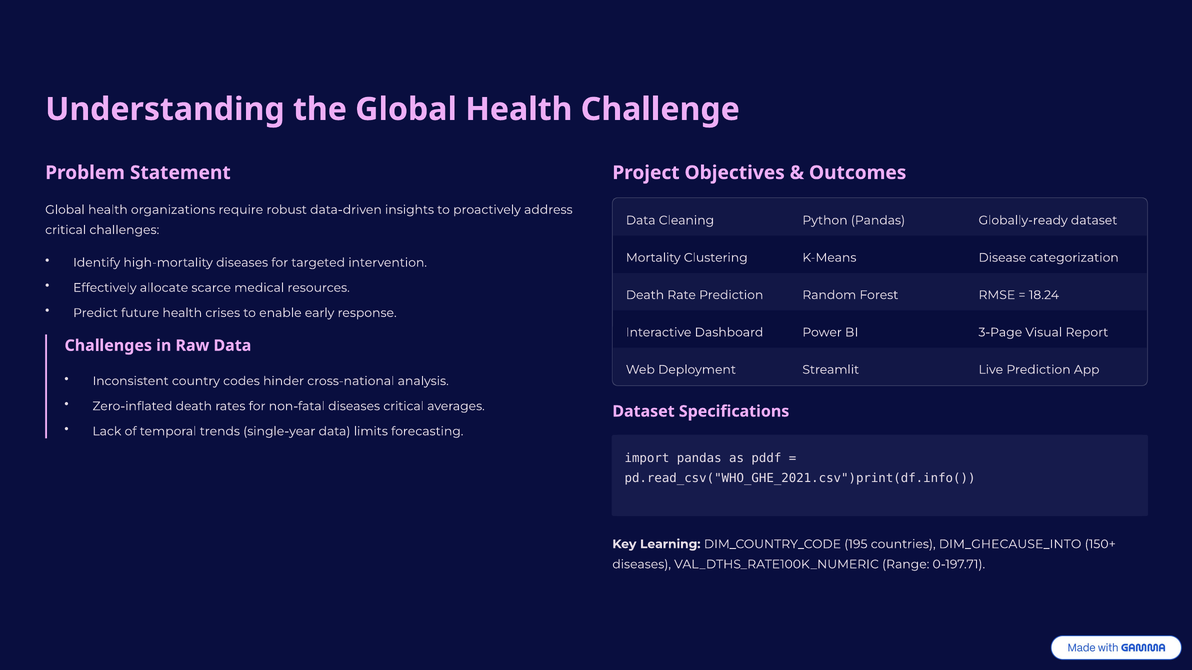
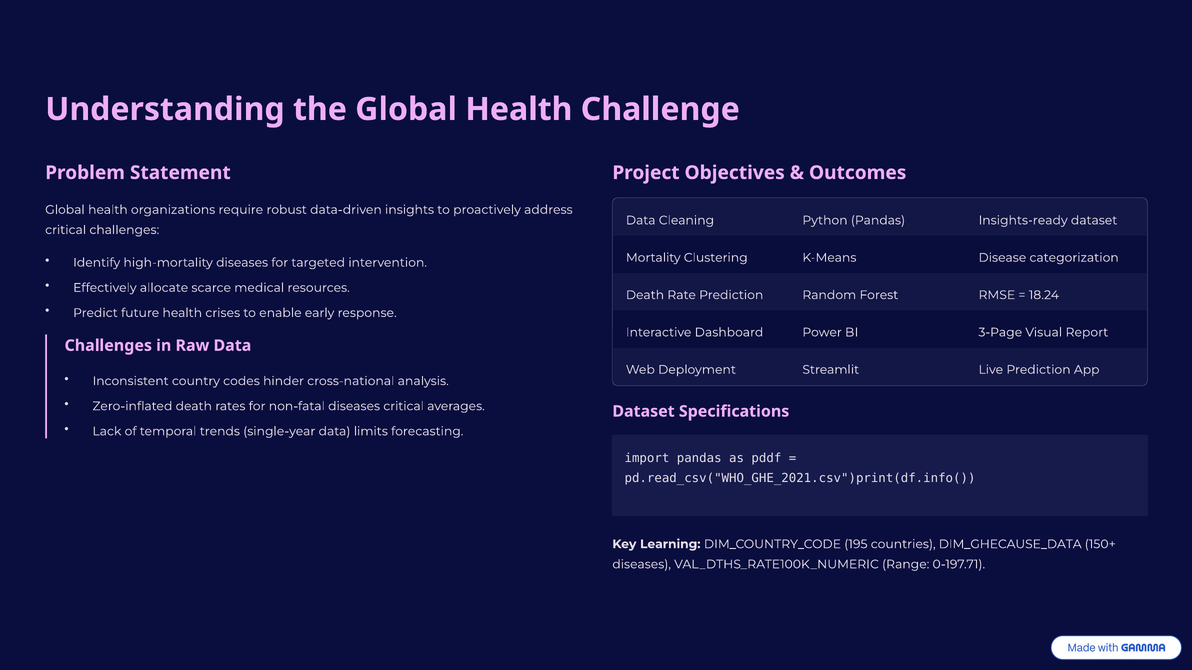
Globally-ready: Globally-ready -> Insights-ready
DIM_GHECAUSE_INTO: DIM_GHECAUSE_INTO -> DIM_GHECAUSE_DATA
